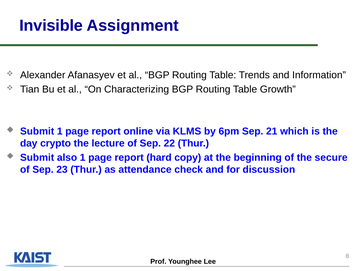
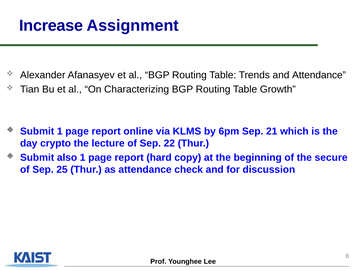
Invisible: Invisible -> Increase
and Information: Information -> Attendance
23: 23 -> 25
